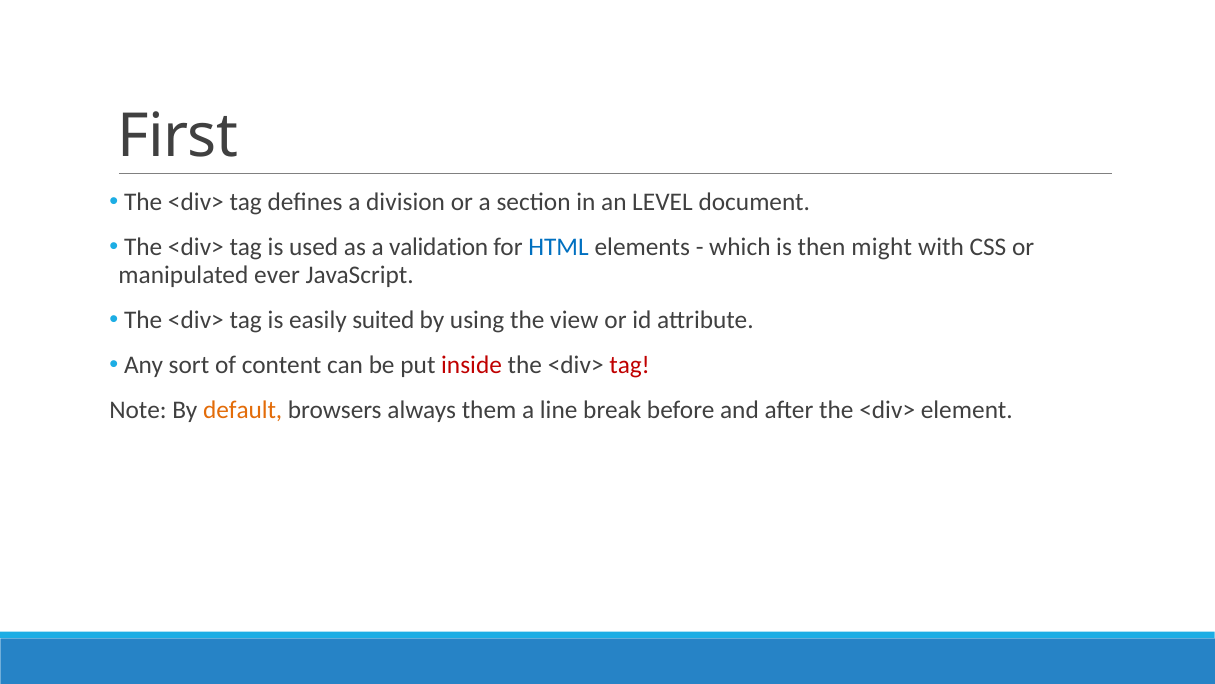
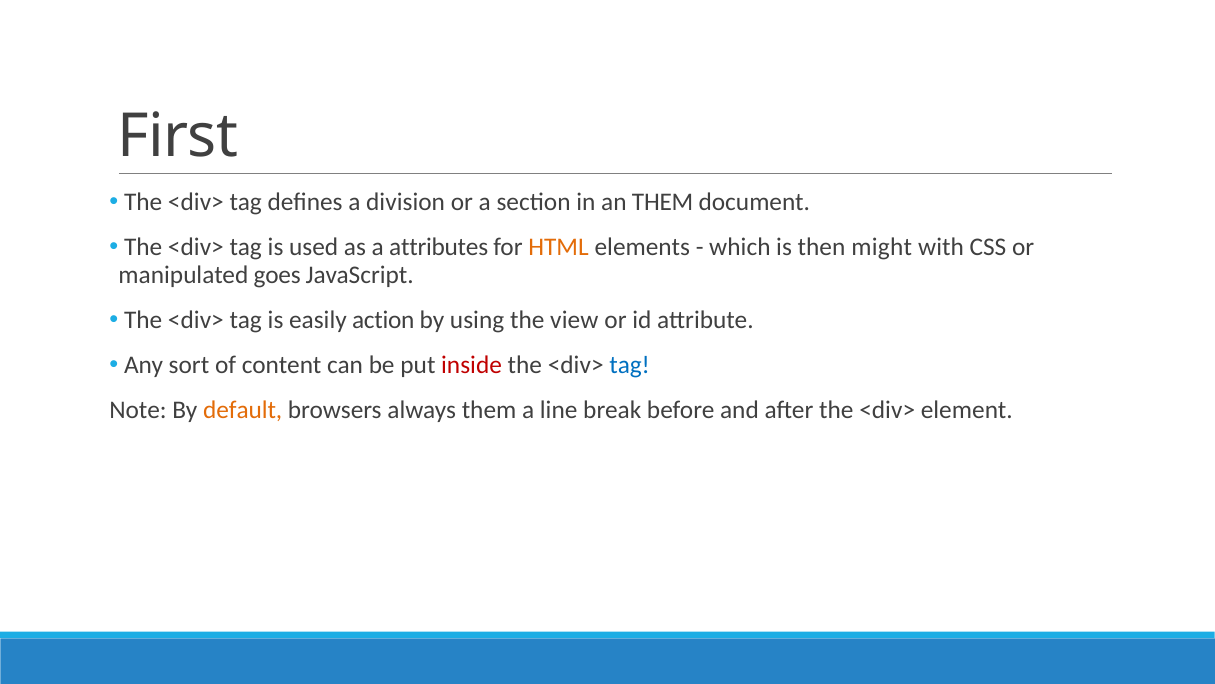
an LEVEL: LEVEL -> THEM
validation: validation -> attributes
HTML colour: blue -> orange
ever: ever -> goes
suited: suited -> action
tag at (630, 365) colour: red -> blue
